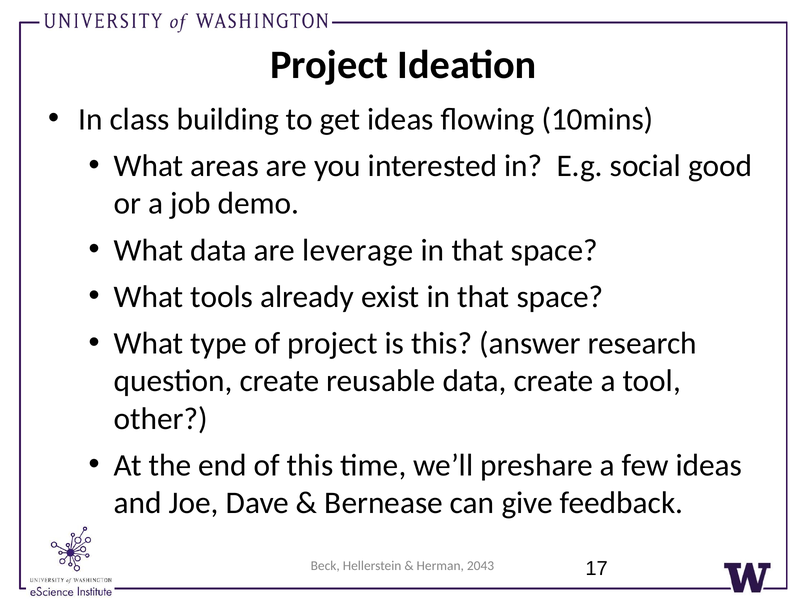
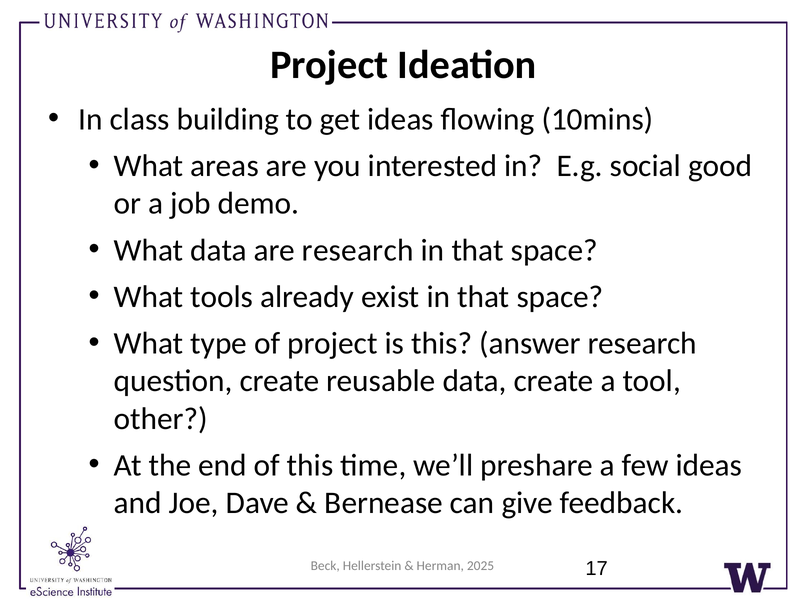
are leverage: leverage -> research
2043: 2043 -> 2025
